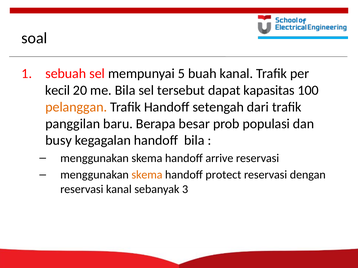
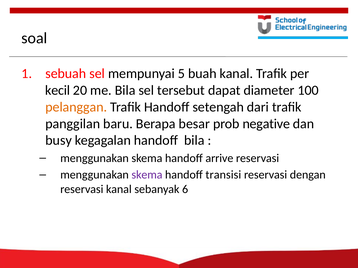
kapasitas: kapasitas -> diameter
populasi: populasi -> negative
skema at (147, 175) colour: orange -> purple
protect: protect -> transisi
3: 3 -> 6
